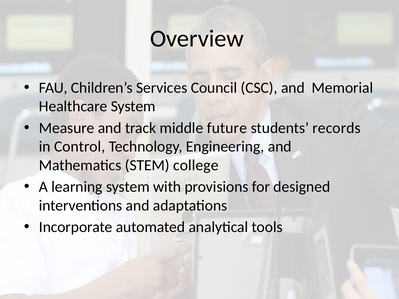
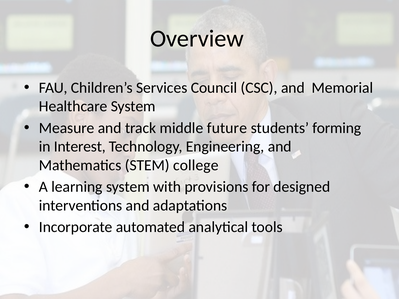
records: records -> forming
Control: Control -> Interest
